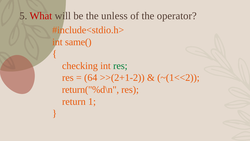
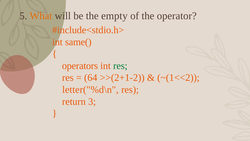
What colour: red -> orange
unless: unless -> empty
checking: checking -> operators
return("%d\n: return("%d\n -> letter("%d\n
1: 1 -> 3
